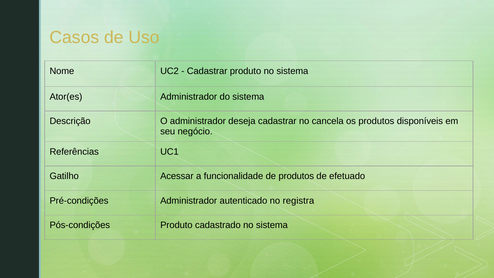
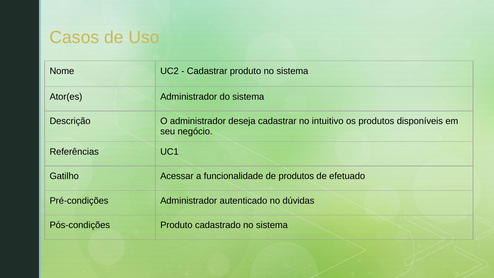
cancela: cancela -> intuitivo
registra: registra -> dúvidas
